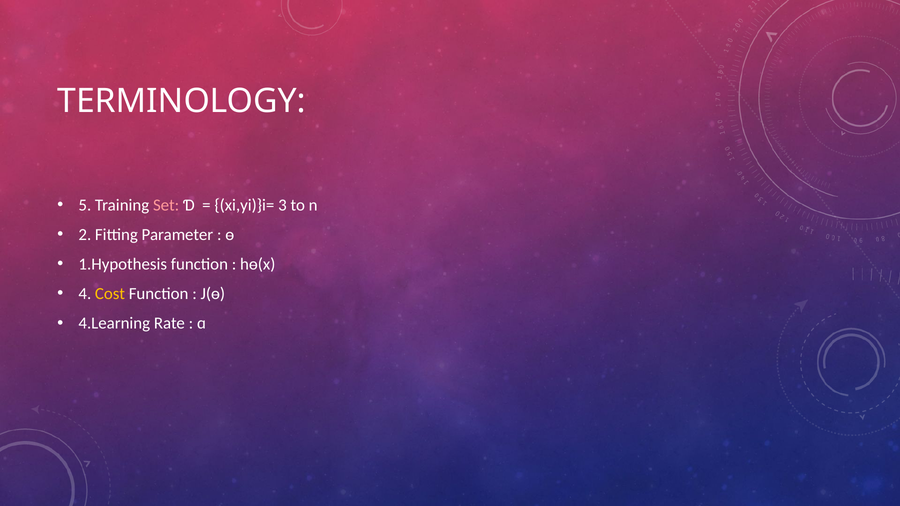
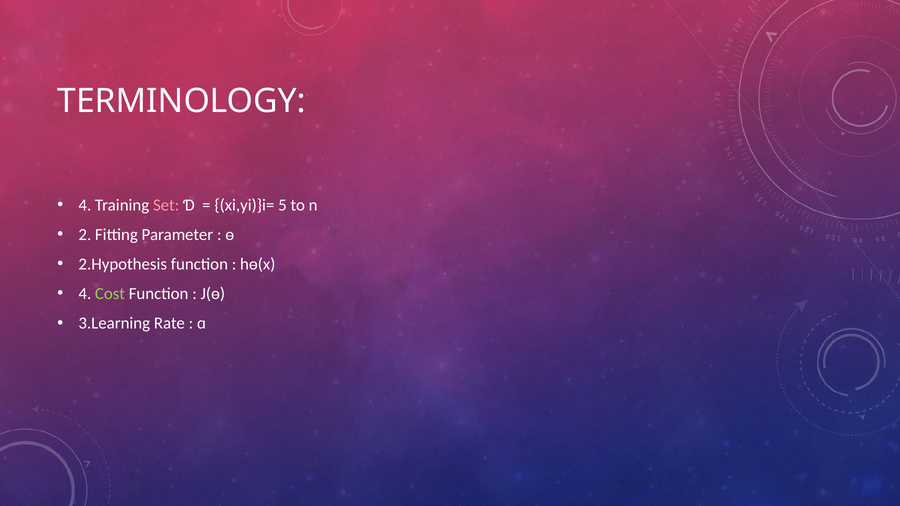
5 at (85, 205): 5 -> 4
3: 3 -> 5
1.Hypothesis: 1.Hypothesis -> 2.Hypothesis
Cost colour: yellow -> light green
4.Learning: 4.Learning -> 3.Learning
